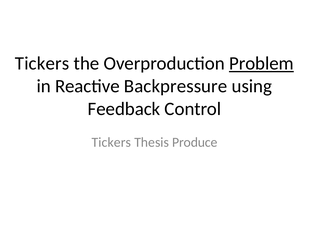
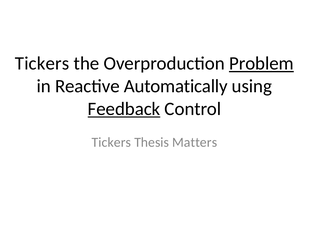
Backpressure: Backpressure -> Automatically
Feedback underline: none -> present
Produce: Produce -> Matters
